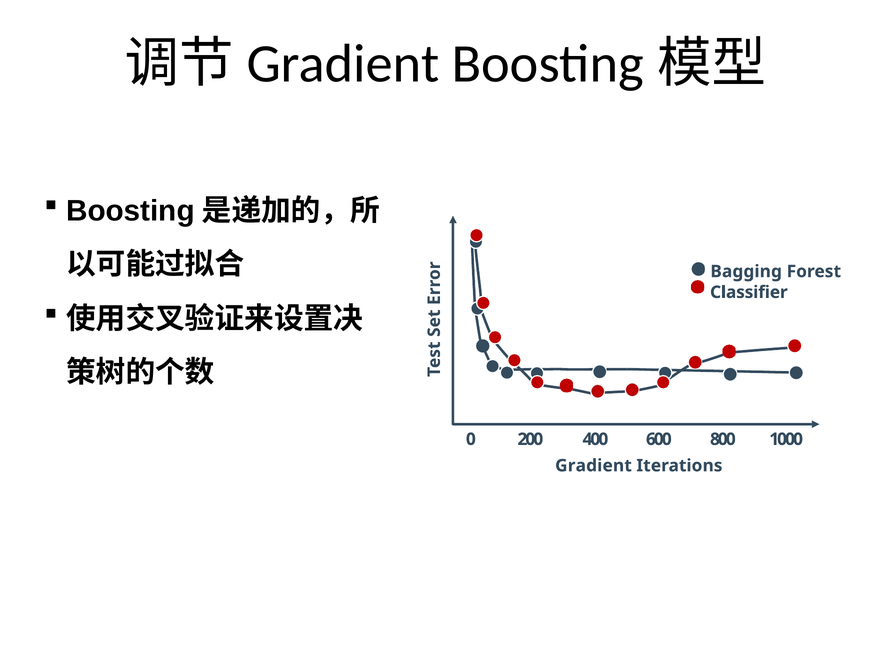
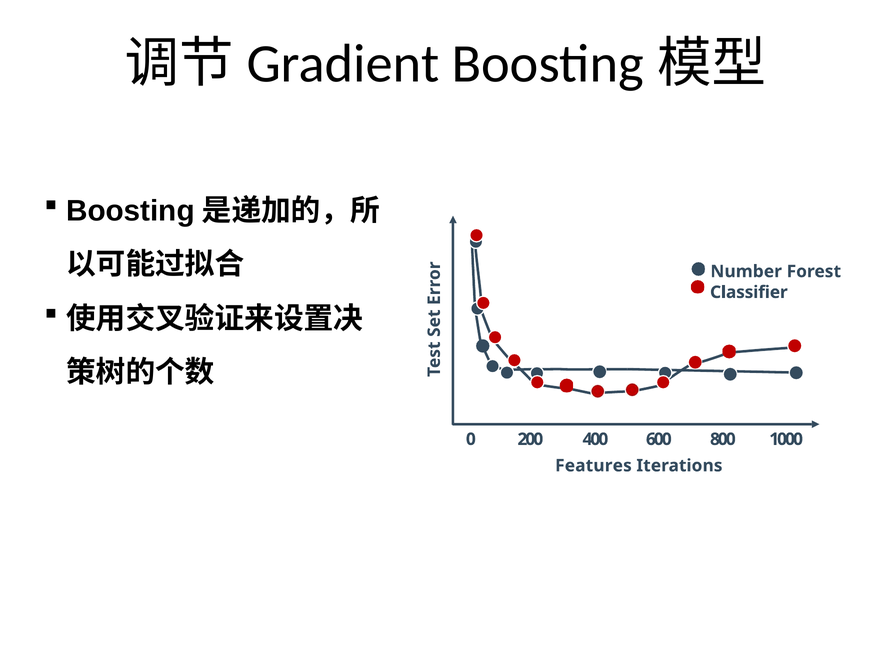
Bagging: Bagging -> Number
Gradient: Gradient -> Features
